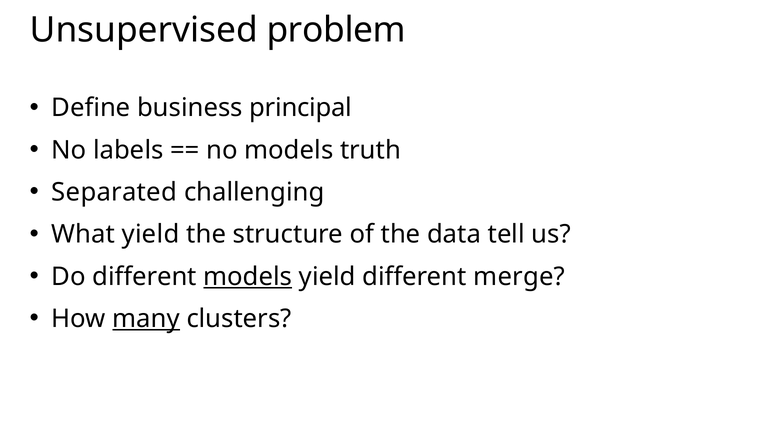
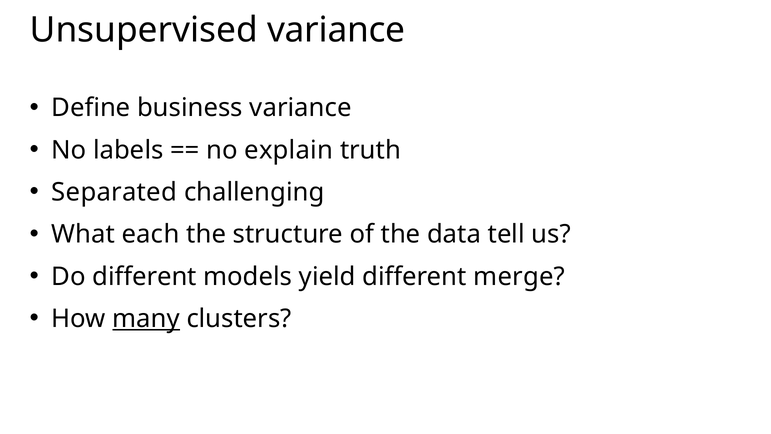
Unsupervised problem: problem -> variance
business principal: principal -> variance
no models: models -> explain
What yield: yield -> each
models at (248, 276) underline: present -> none
